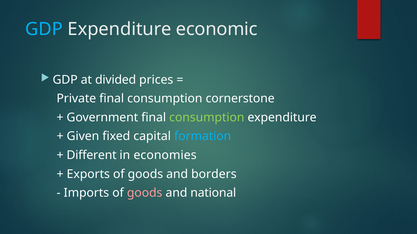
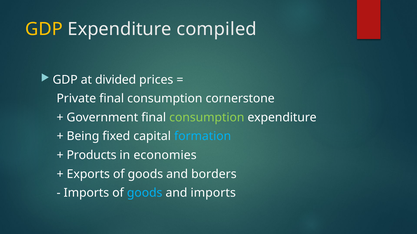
GDP at (44, 29) colour: light blue -> yellow
economic: economic -> compiled
Given: Given -> Being
Different: Different -> Products
goods at (145, 193) colour: pink -> light blue
and national: national -> imports
